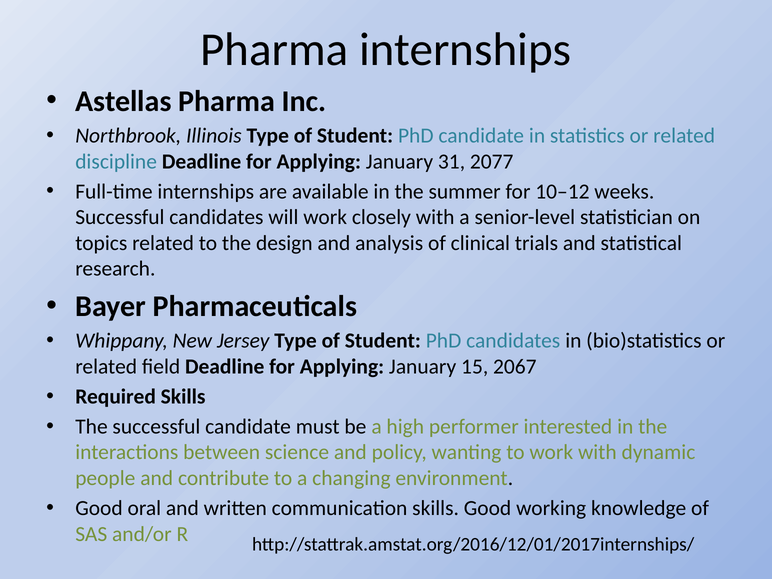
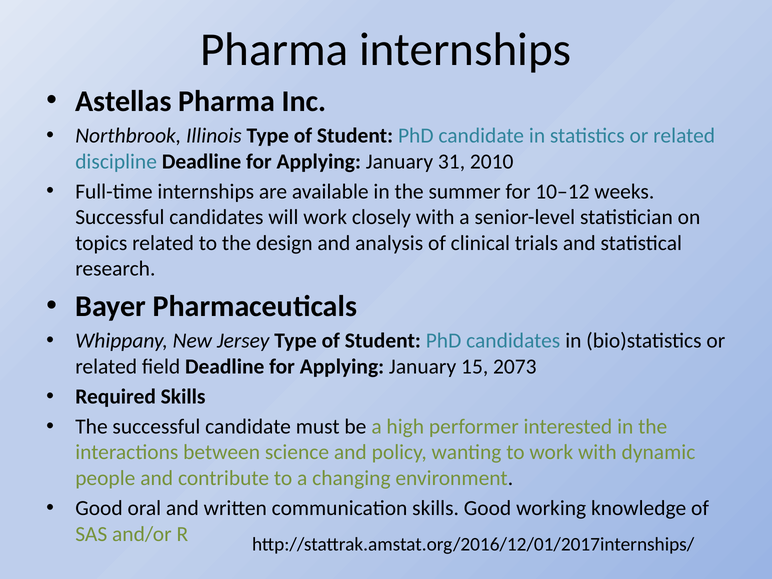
2077: 2077 -> 2010
2067: 2067 -> 2073
